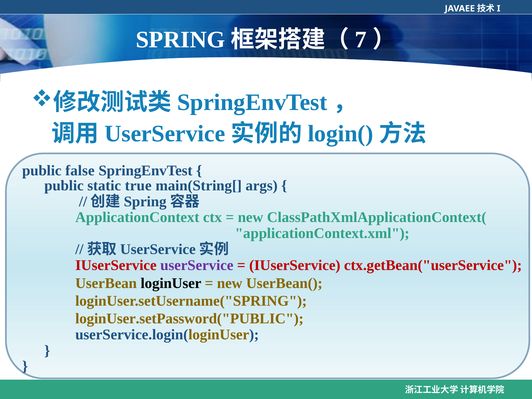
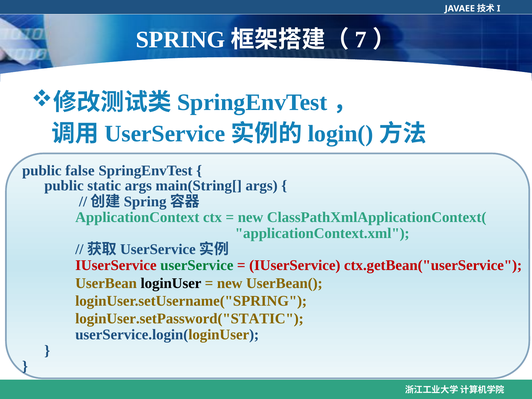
static true: true -> args
userService at (197, 265) colour: purple -> green
loginUser.setPassword("PUBLIC: loginUser.setPassword("PUBLIC -> loginUser.setPassword("STATIC
